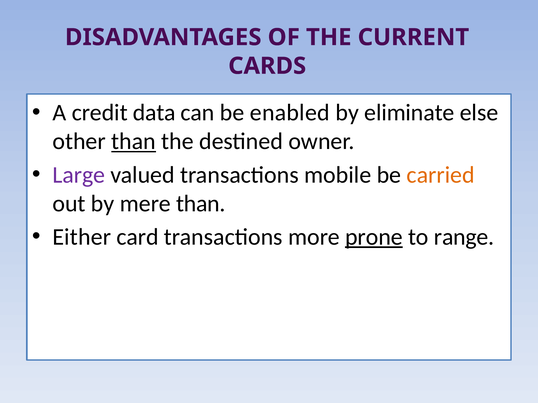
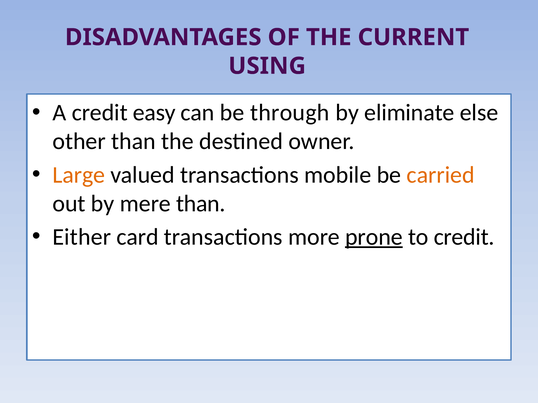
CARDS: CARDS -> USING
data: data -> easy
enabled: enabled -> through
than at (134, 142) underline: present -> none
Large colour: purple -> orange
to range: range -> credit
